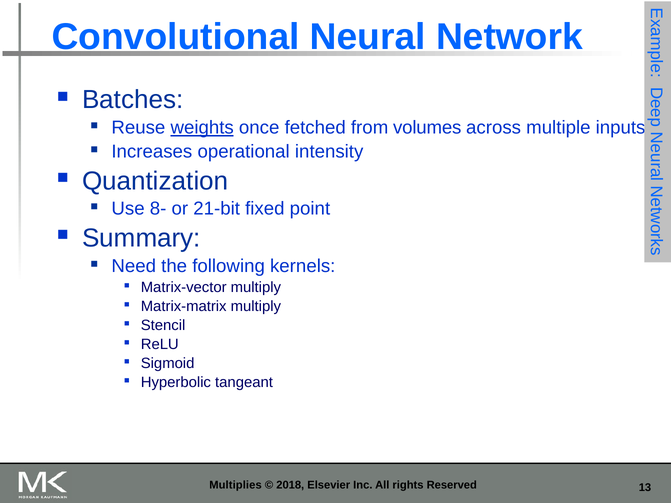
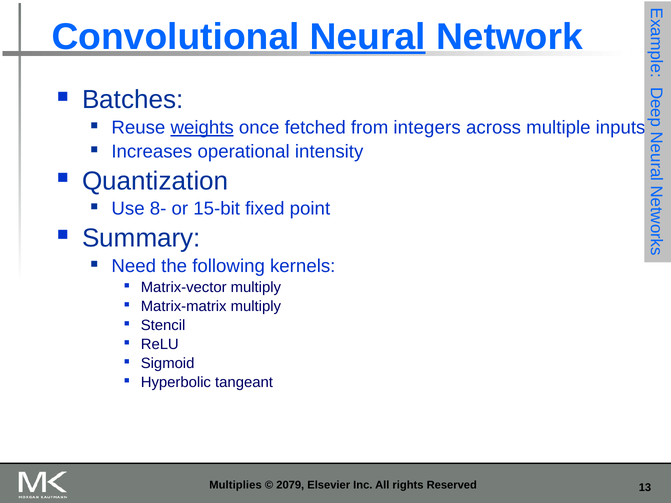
Neural underline: none -> present
volumes: volumes -> integers
21-bit: 21-bit -> 15-bit
2018: 2018 -> 2079
